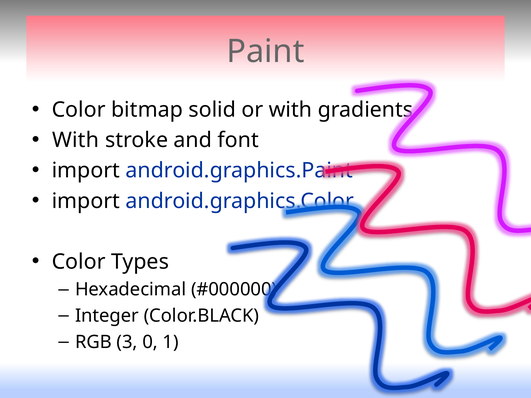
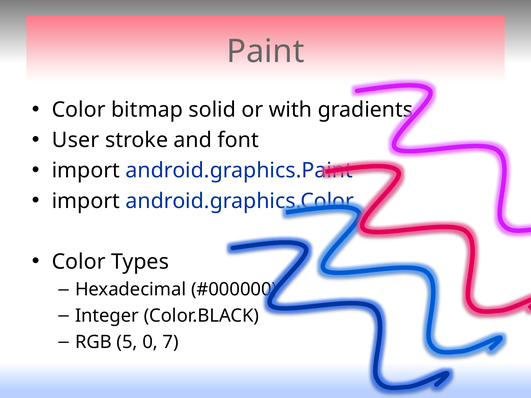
With at (76, 140): With -> User
3: 3 -> 5
1: 1 -> 7
